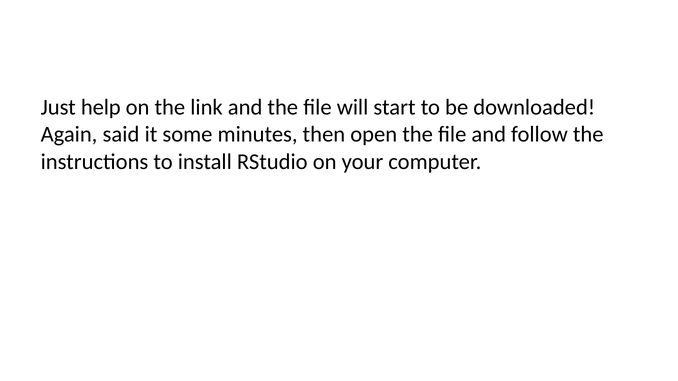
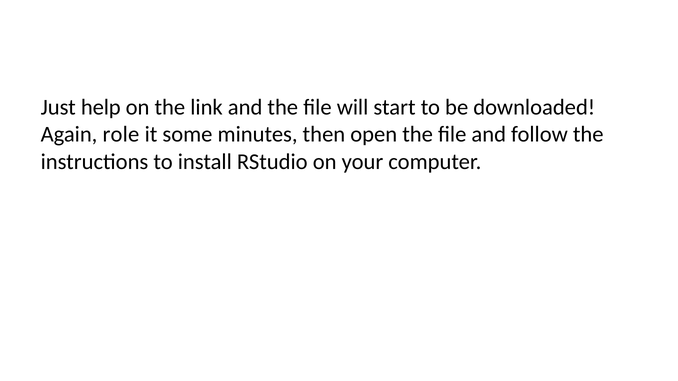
said: said -> role
